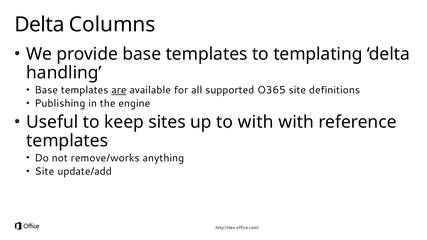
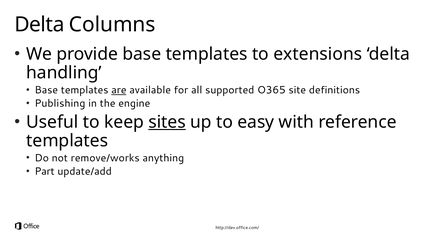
templating: templating -> extensions
sites underline: none -> present
to with: with -> easy
Site at (44, 171): Site -> Part
